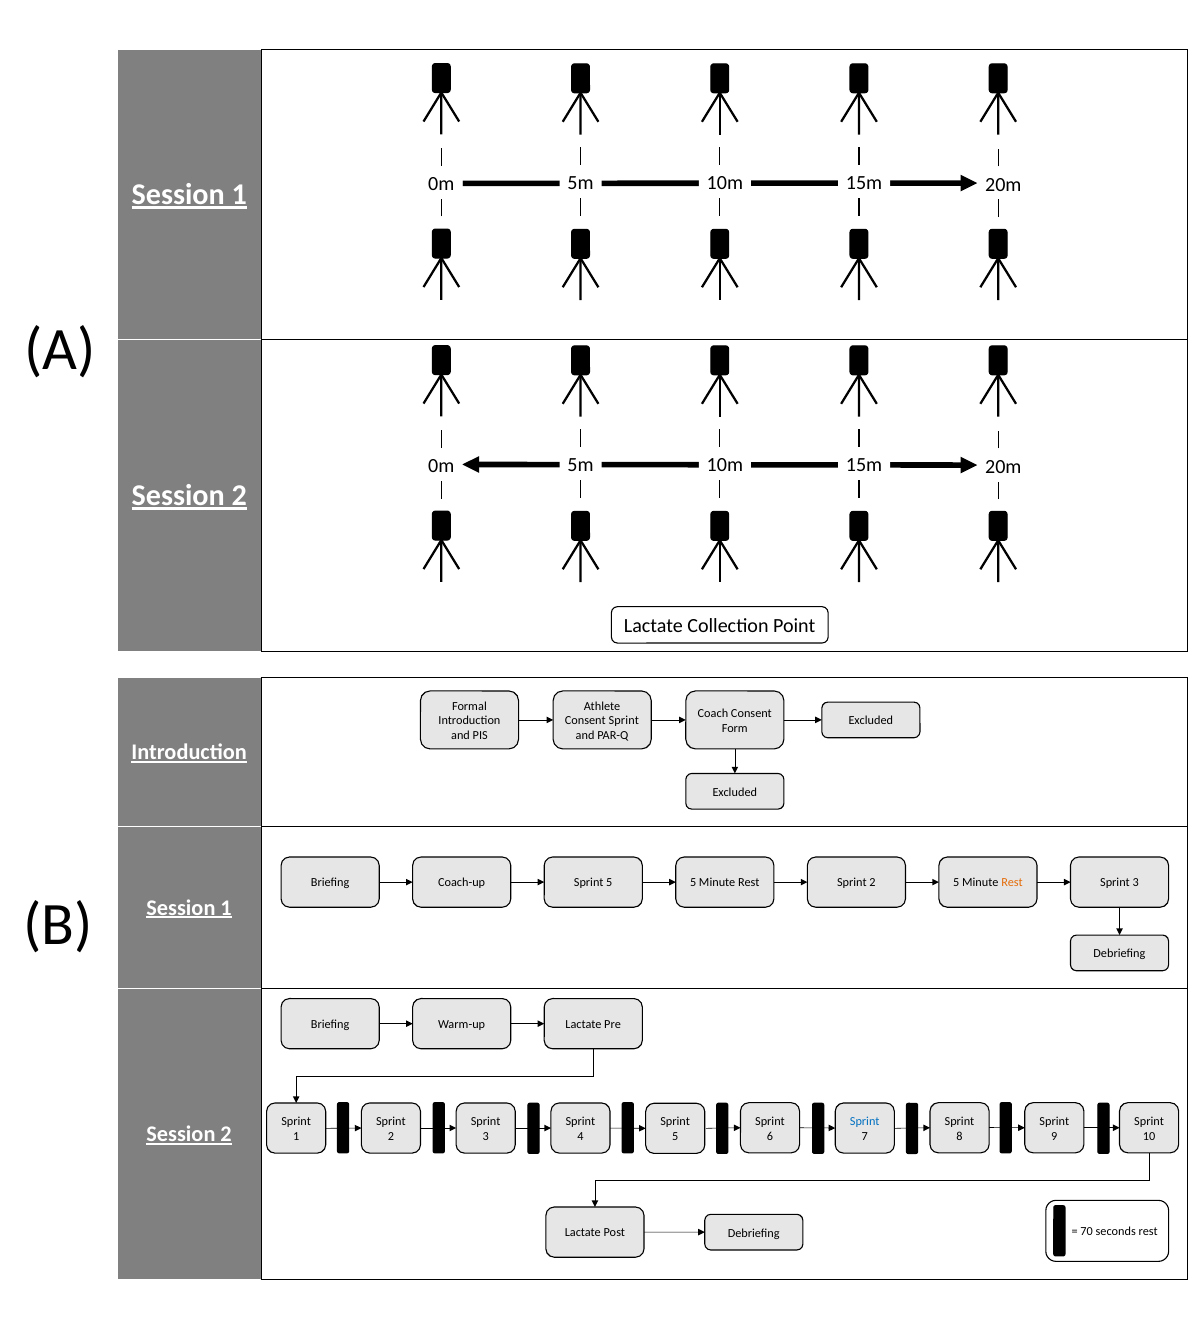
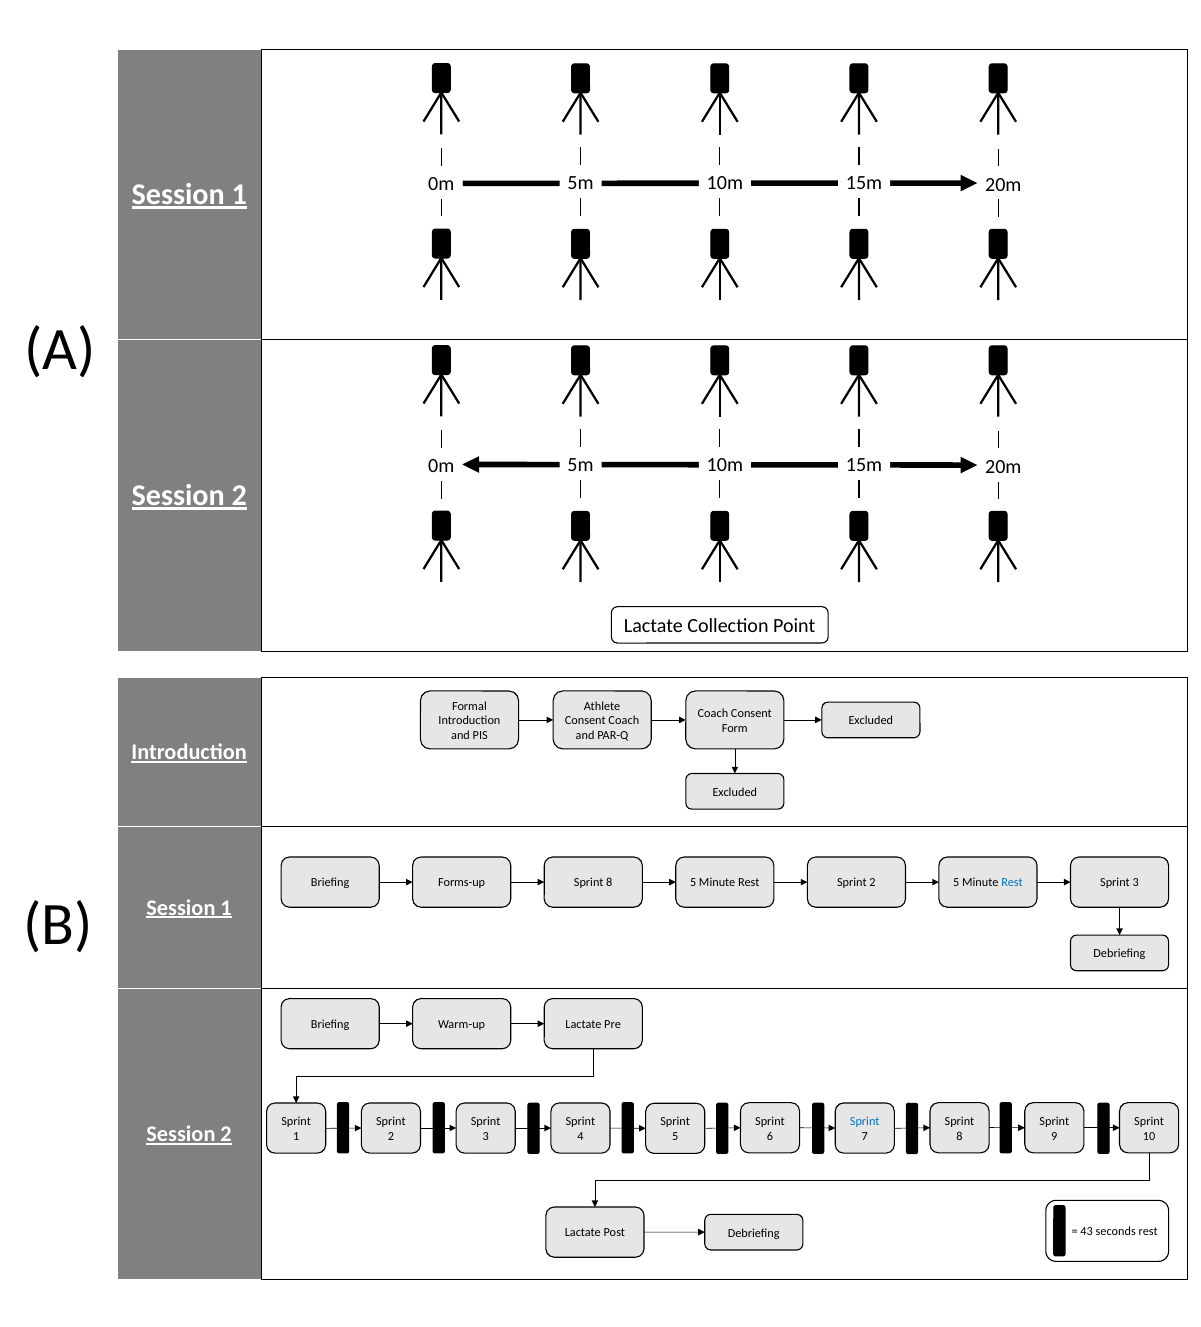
Consent Sprint: Sprint -> Coach
Coach-up: Coach-up -> Forms-up
5 at (609, 883): 5 -> 8
Rest at (1012, 883) colour: orange -> blue
70: 70 -> 43
